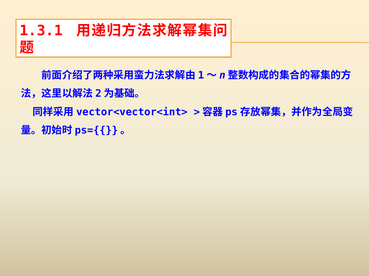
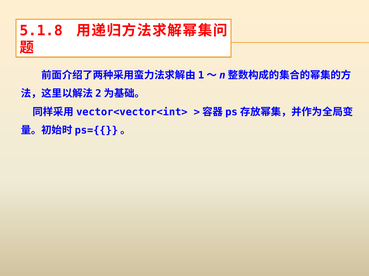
1.3.1: 1.3.1 -> 5.1.8
